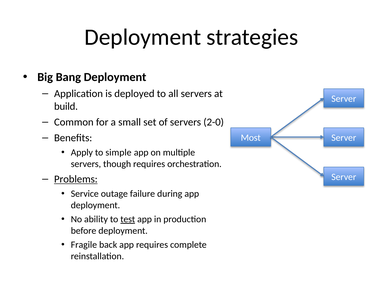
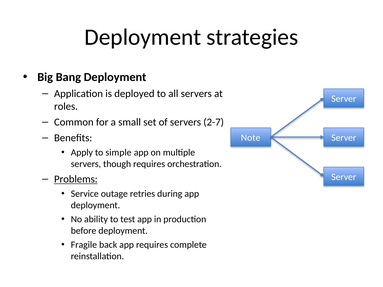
build: build -> roles
2-0: 2-0 -> 2-7
Most: Most -> Note
failure: failure -> retries
test underline: present -> none
